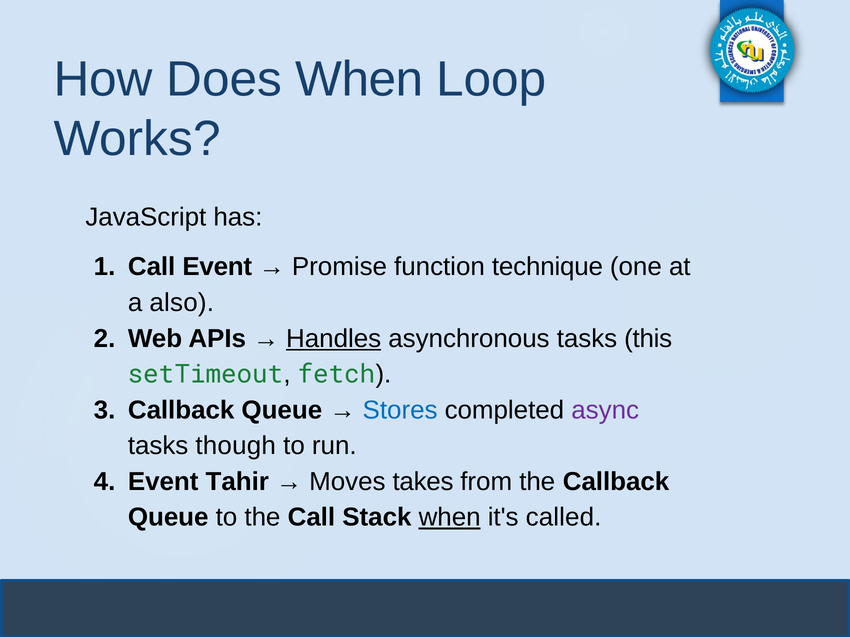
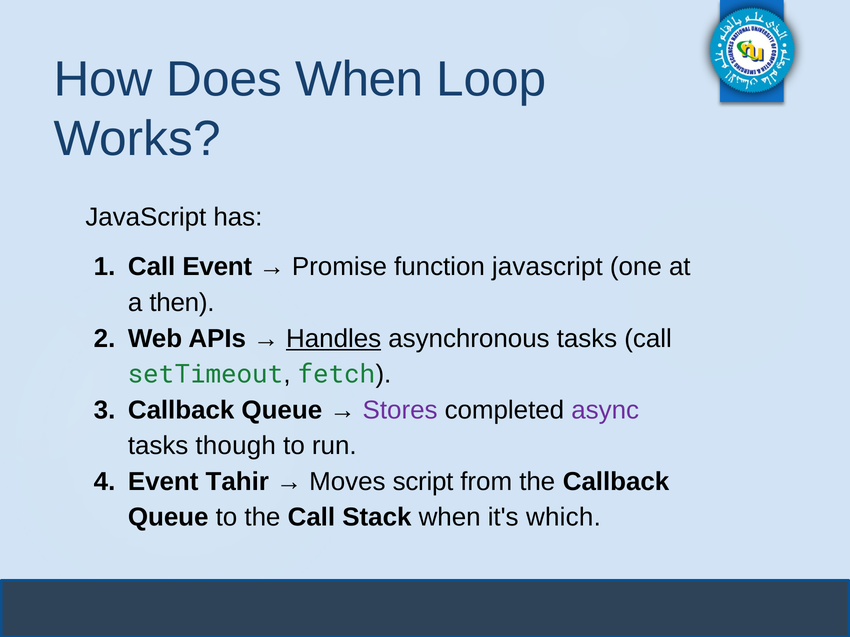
function technique: technique -> javascript
also: also -> then
tasks this: this -> call
Stores colour: blue -> purple
takes: takes -> script
when at (450, 518) underline: present -> none
called: called -> which
